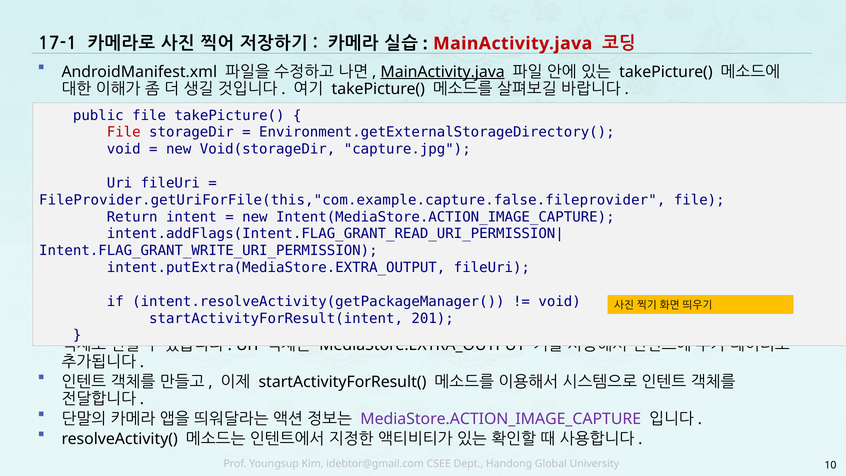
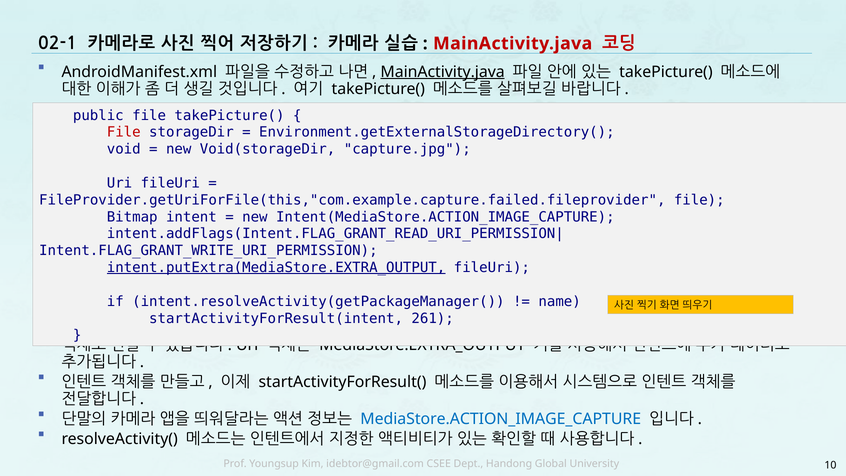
17-1: 17-1 -> 02-1
FileProvider.getUriForFile(this,"com.example.capture.false.fileprovider: FileProvider.getUriForFile(this,"com.example.capture.false.fileprovider -> FileProvider.getUriForFile(this,"com.example.capture.failed.fileprovider
Return: Return -> Bitmap
intent.putExtra(MediaStore.EXTRA_OUTPUT underline: none -> present
void at (560, 301): void -> name
201: 201 -> 261
MediaStore.ACTION_IMAGE_CAPTURE colour: purple -> blue
